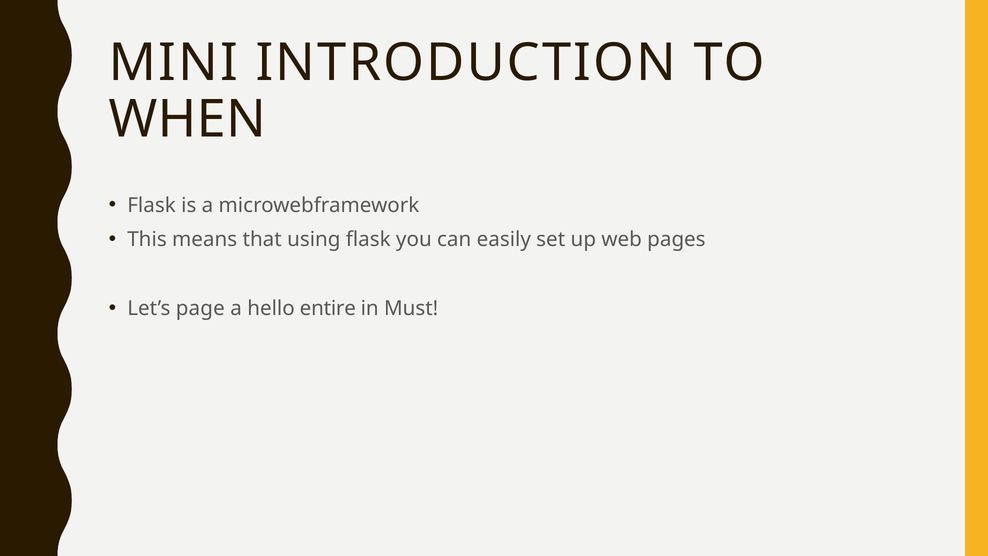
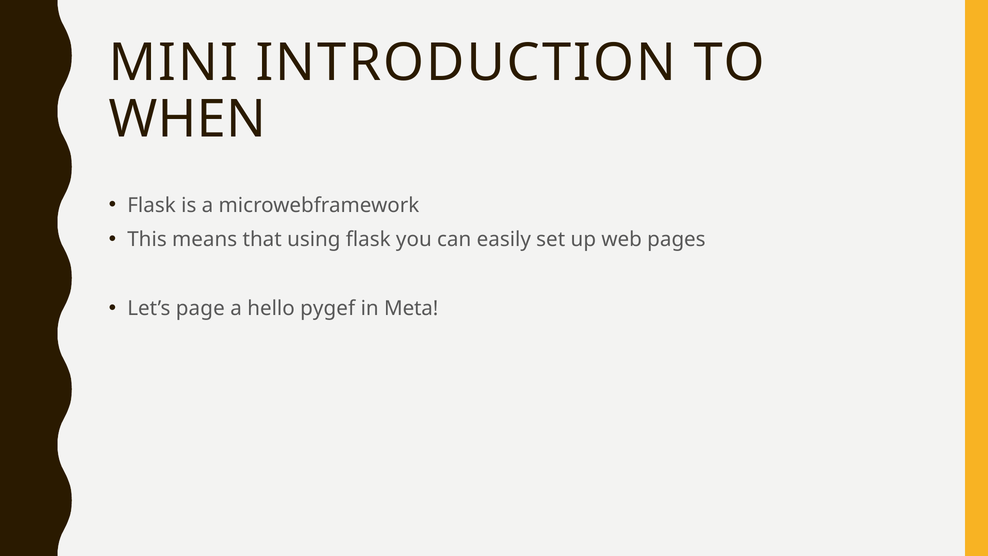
entire: entire -> pygef
Must: Must -> Meta
